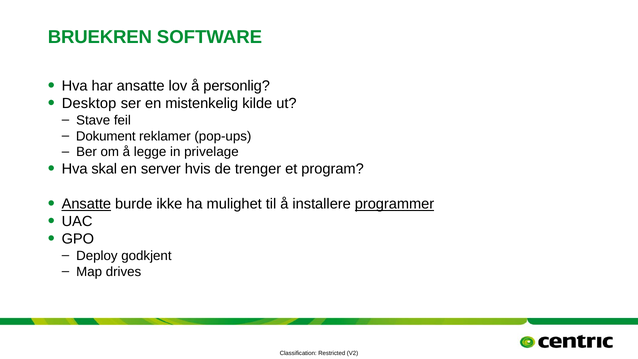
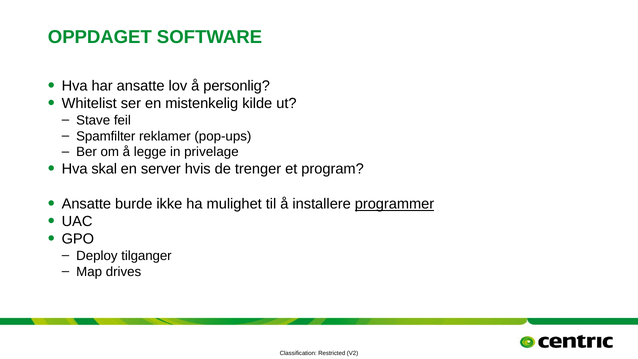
BRUEKREN: BRUEKREN -> OPPDAGET
Desktop: Desktop -> Whitelist
Dokument: Dokument -> Spamfilter
Ansatte at (86, 204) underline: present -> none
godkjent: godkjent -> tilganger
